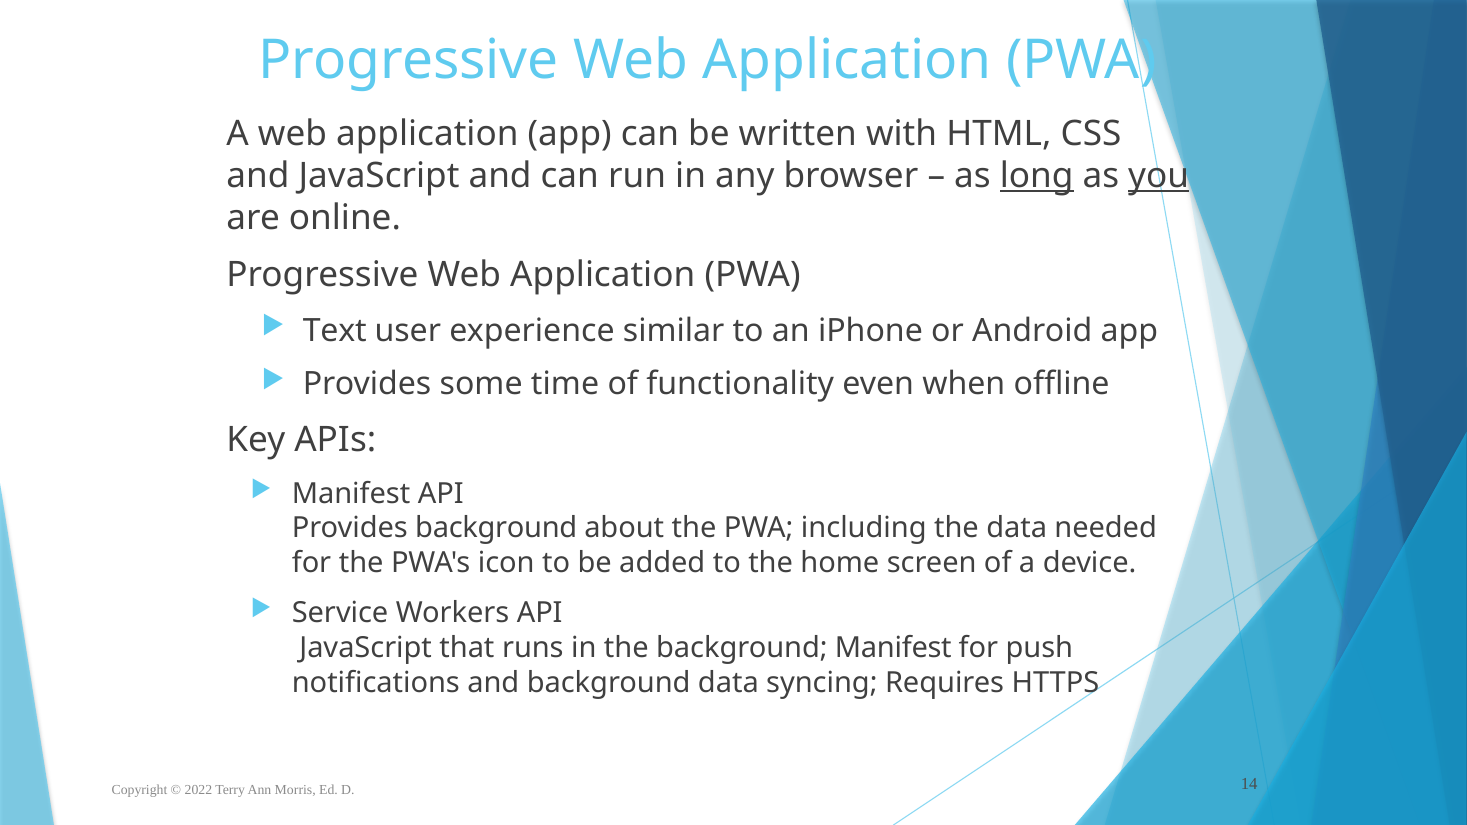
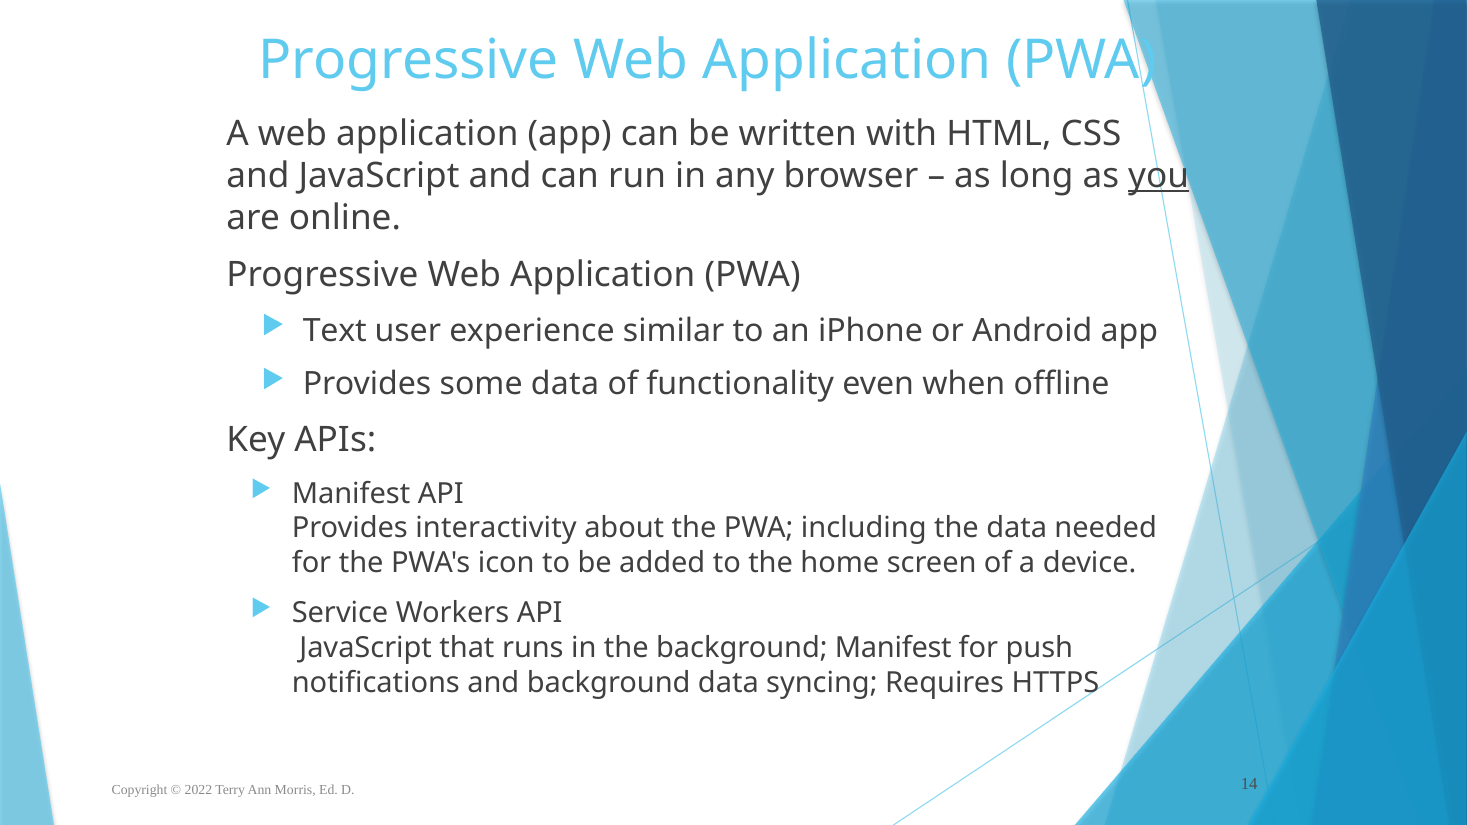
long underline: present -> none
some time: time -> data
Provides background: background -> interactivity
